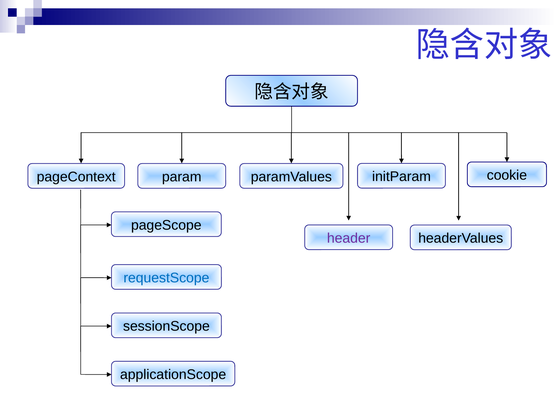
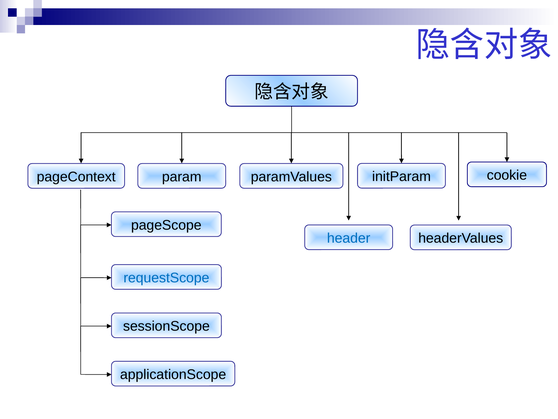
header colour: purple -> blue
